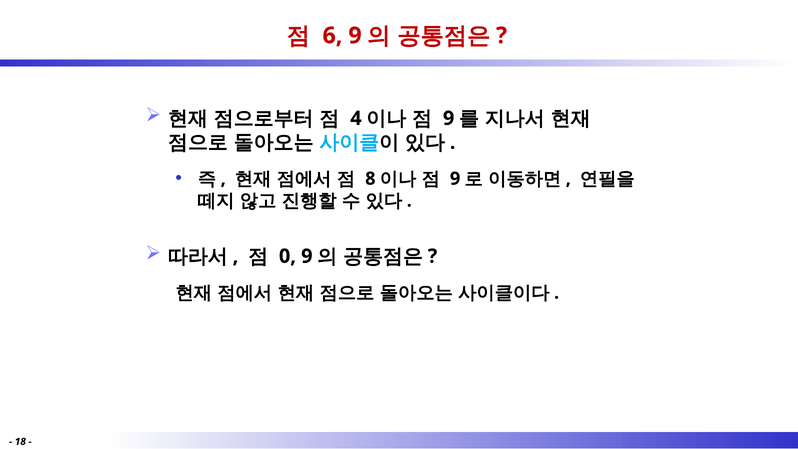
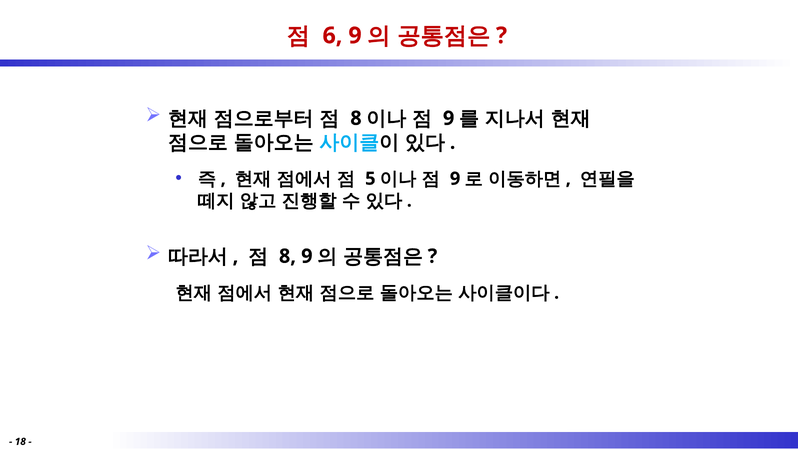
4 at (356, 118): 4 -> 8
8: 8 -> 5
0 at (287, 256): 0 -> 8
